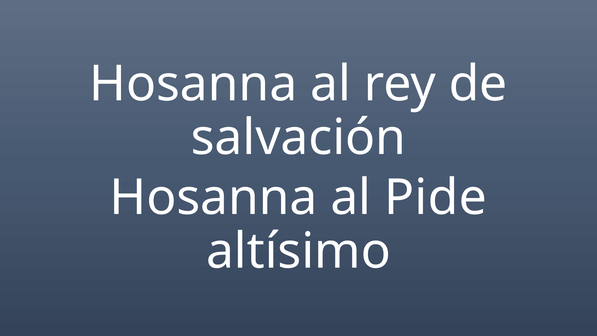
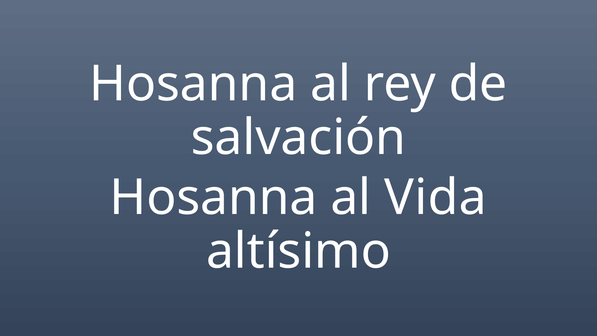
Pide: Pide -> Vida
